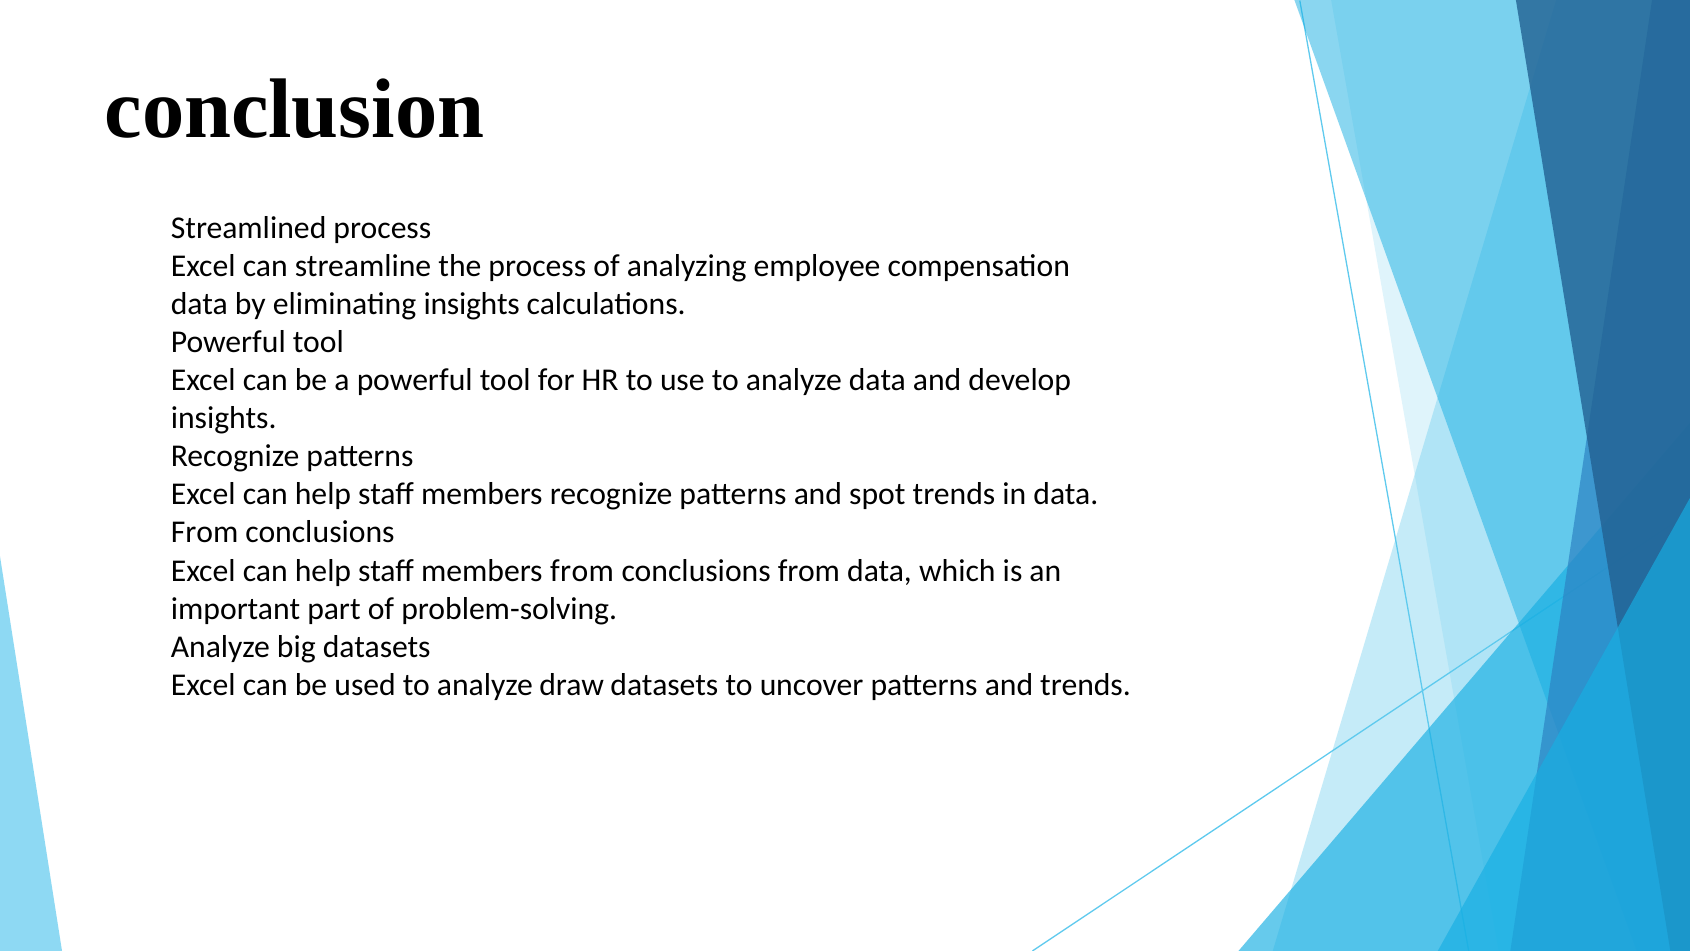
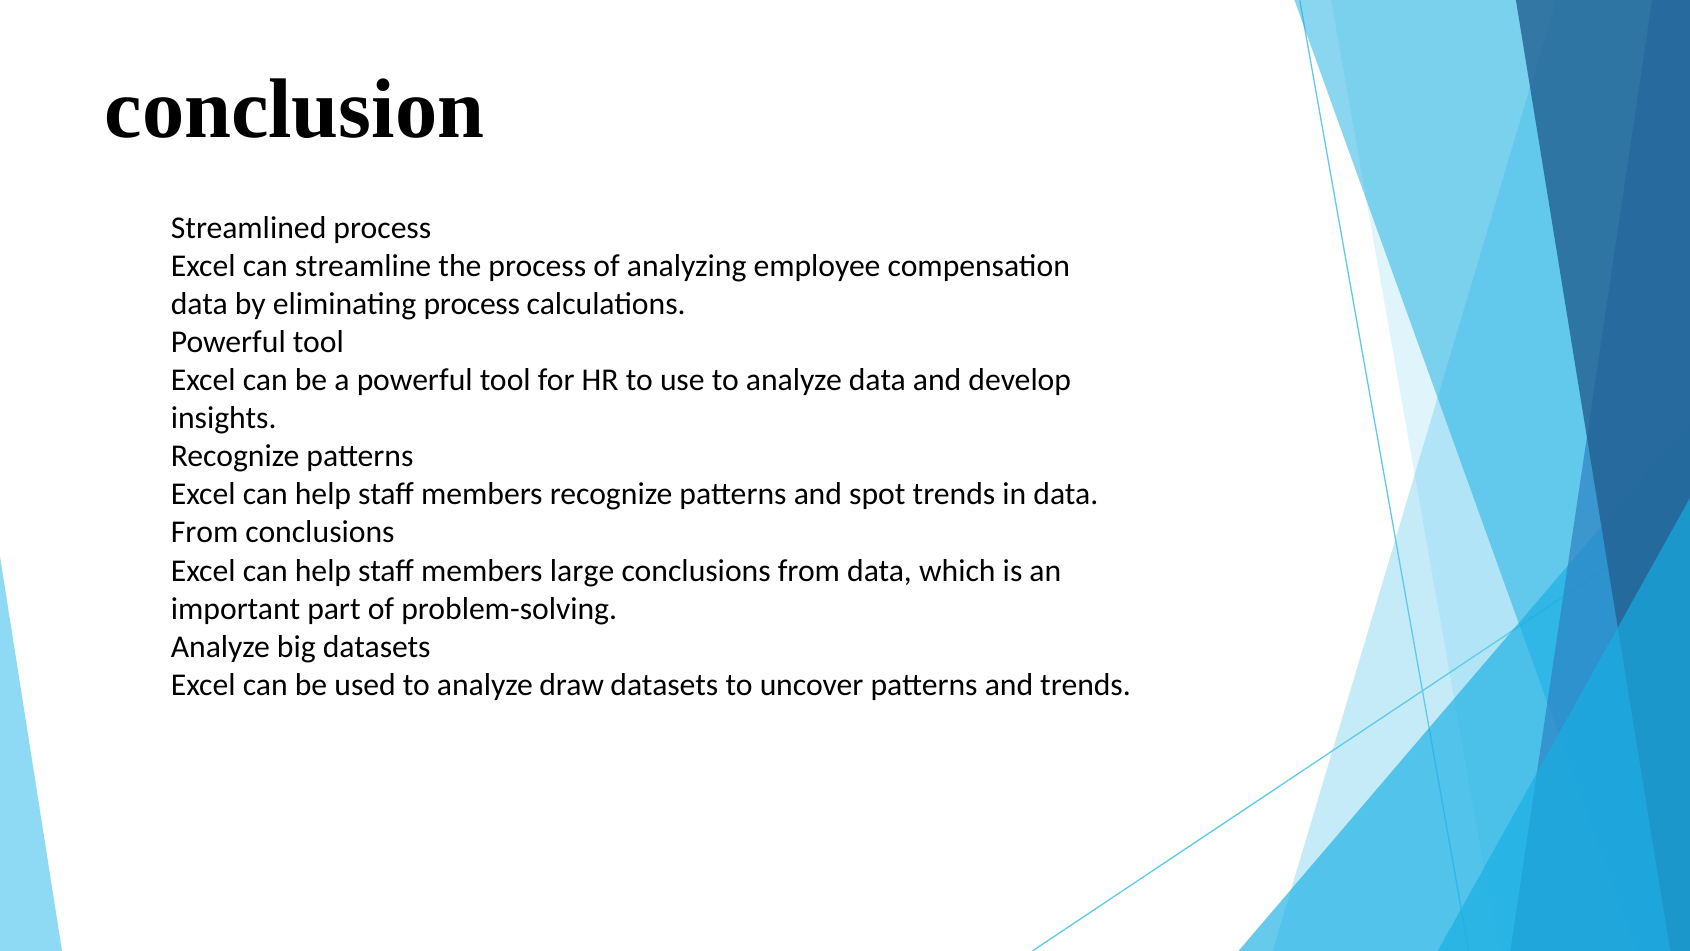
eliminating insights: insights -> process
members from: from -> large
